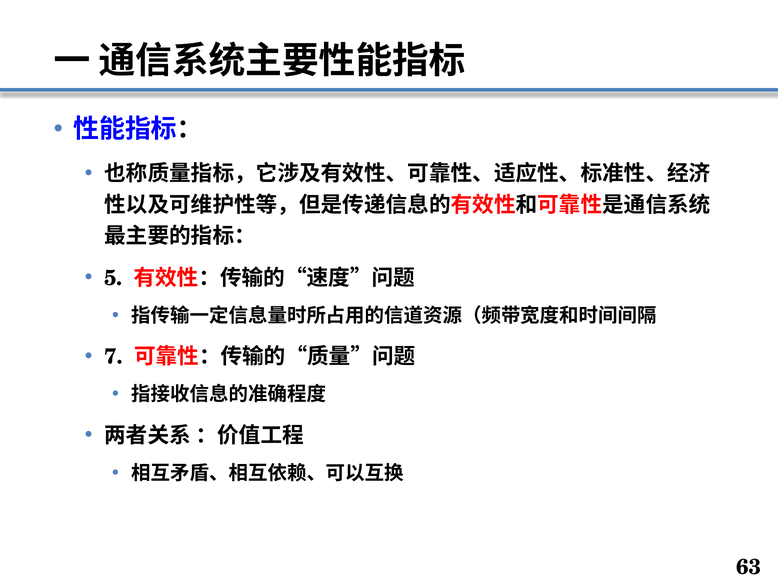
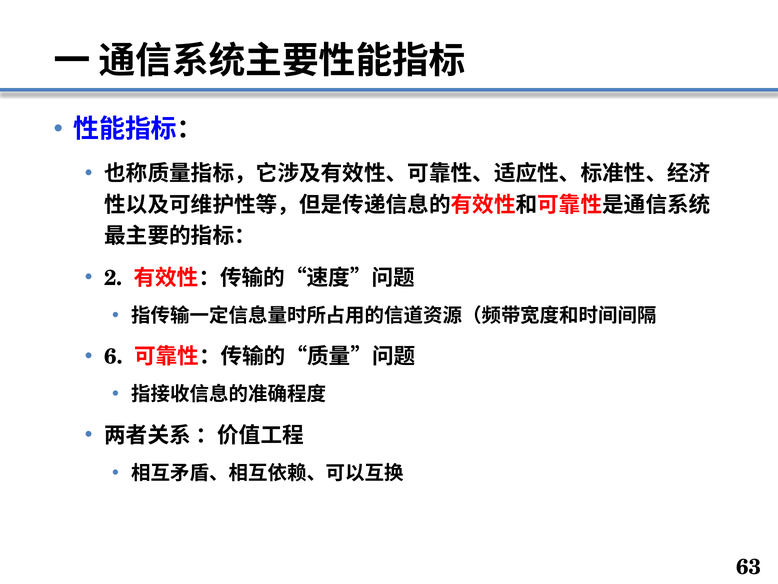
5: 5 -> 2
7: 7 -> 6
